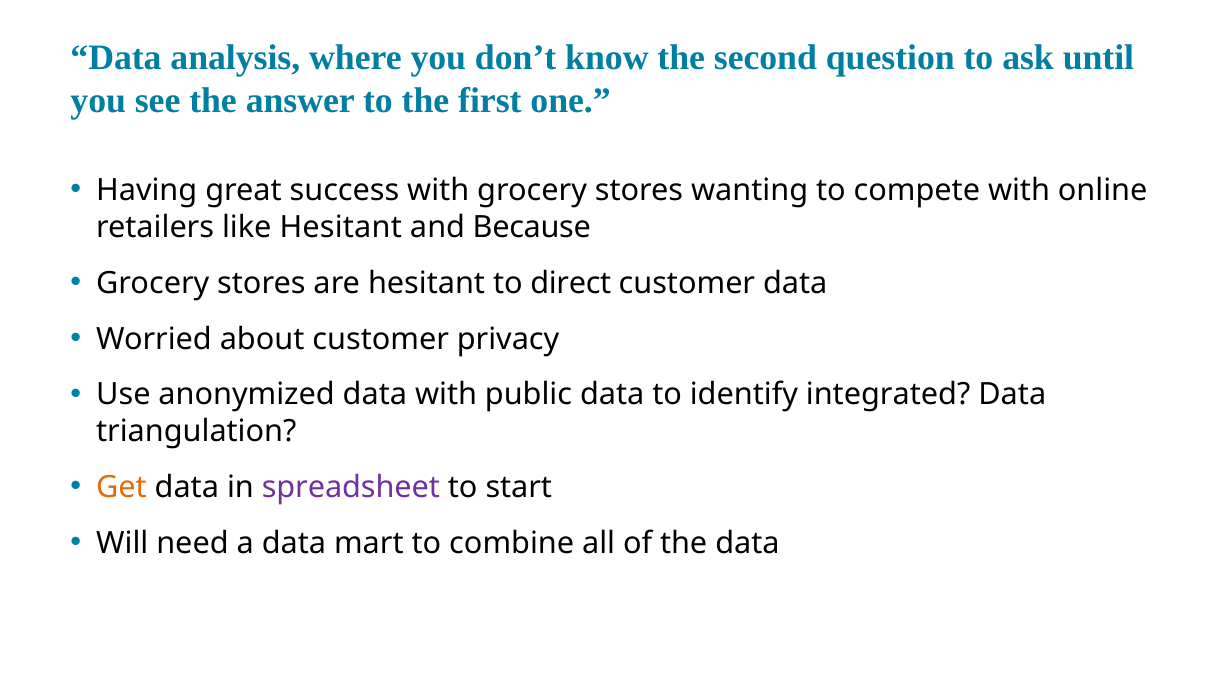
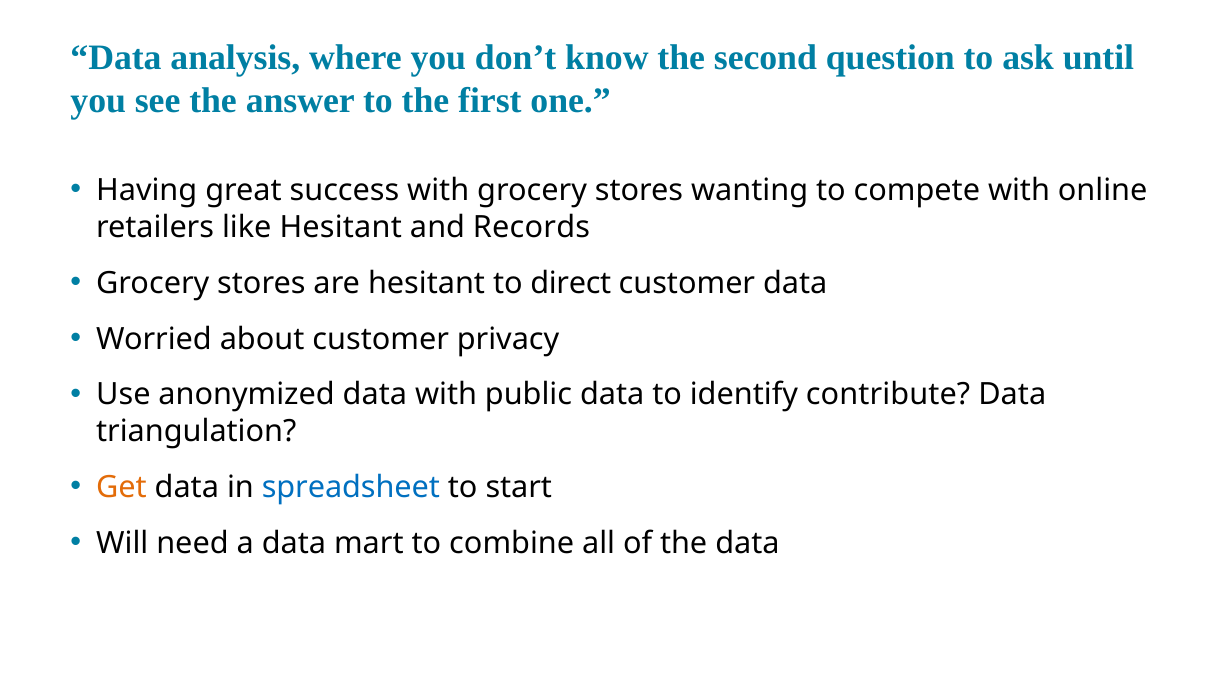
Because: Because -> Records
integrated: integrated -> contribute
spreadsheet colour: purple -> blue
